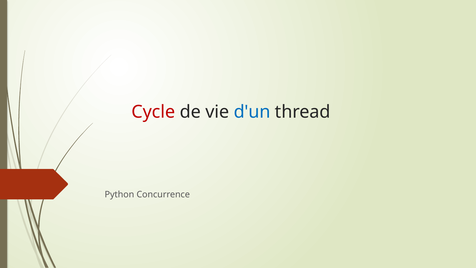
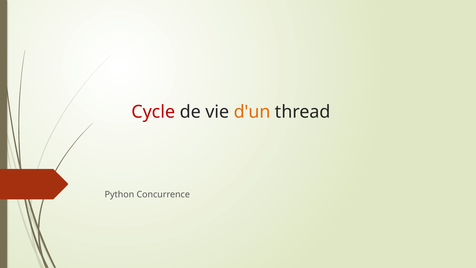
d'un colour: blue -> orange
